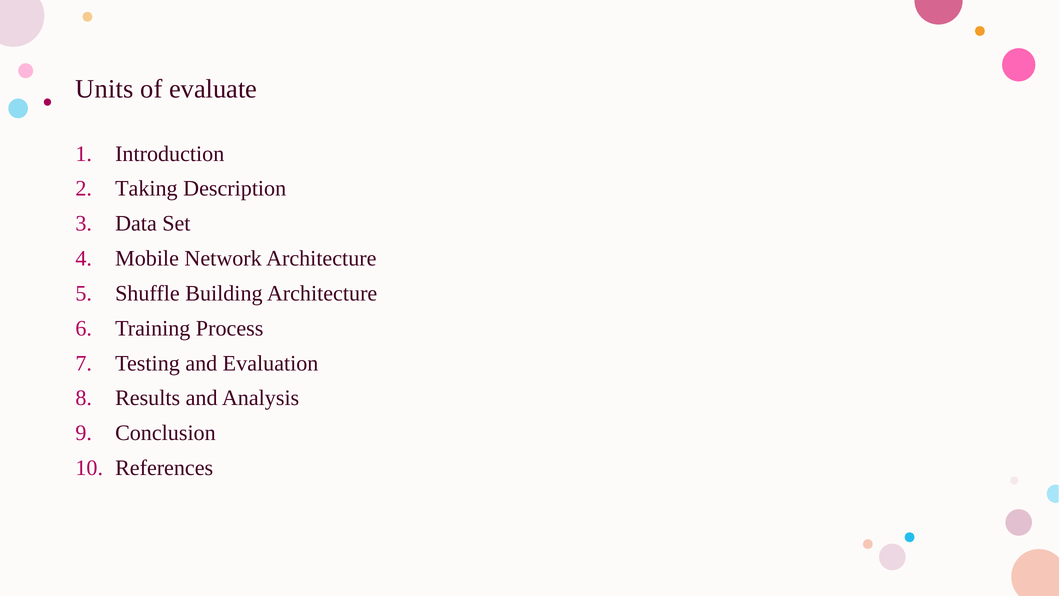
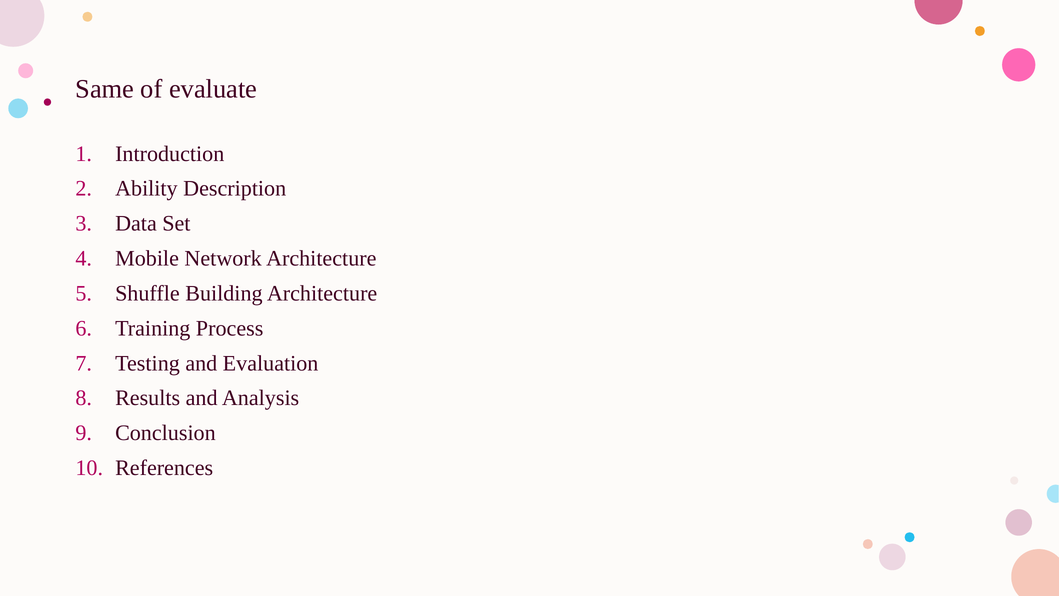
Units: Units -> Same
Taking: Taking -> Ability
